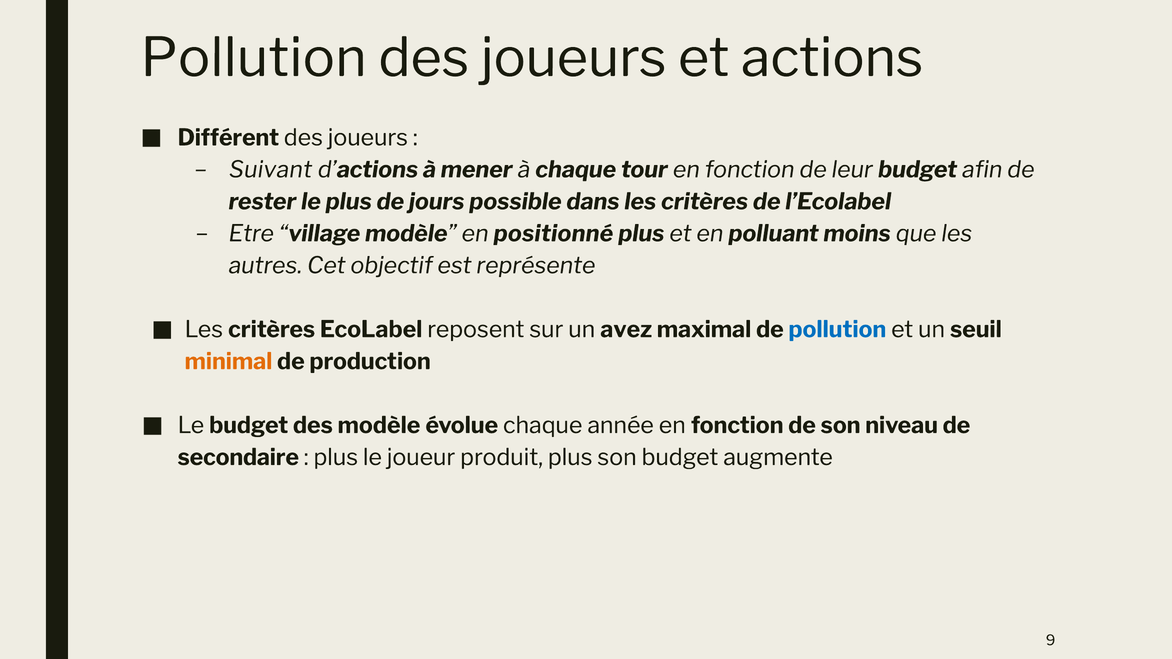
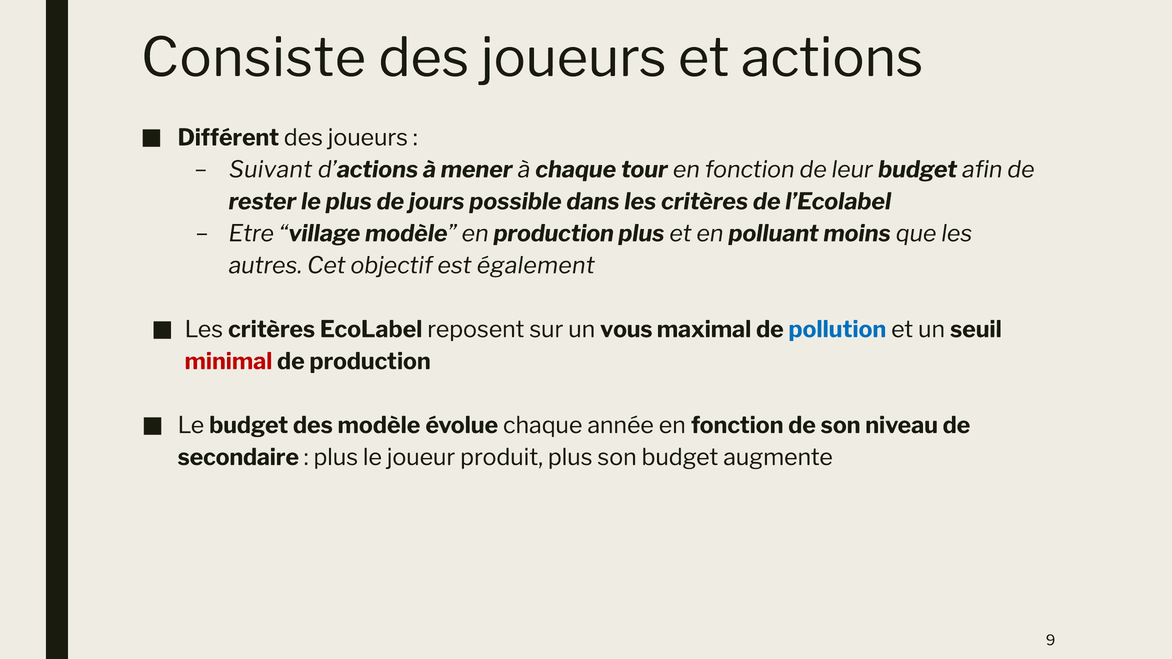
Pollution at (254, 58): Pollution -> Consiste
en positionné: positionné -> production
représente: représente -> également
avez: avez -> vous
minimal colour: orange -> red
